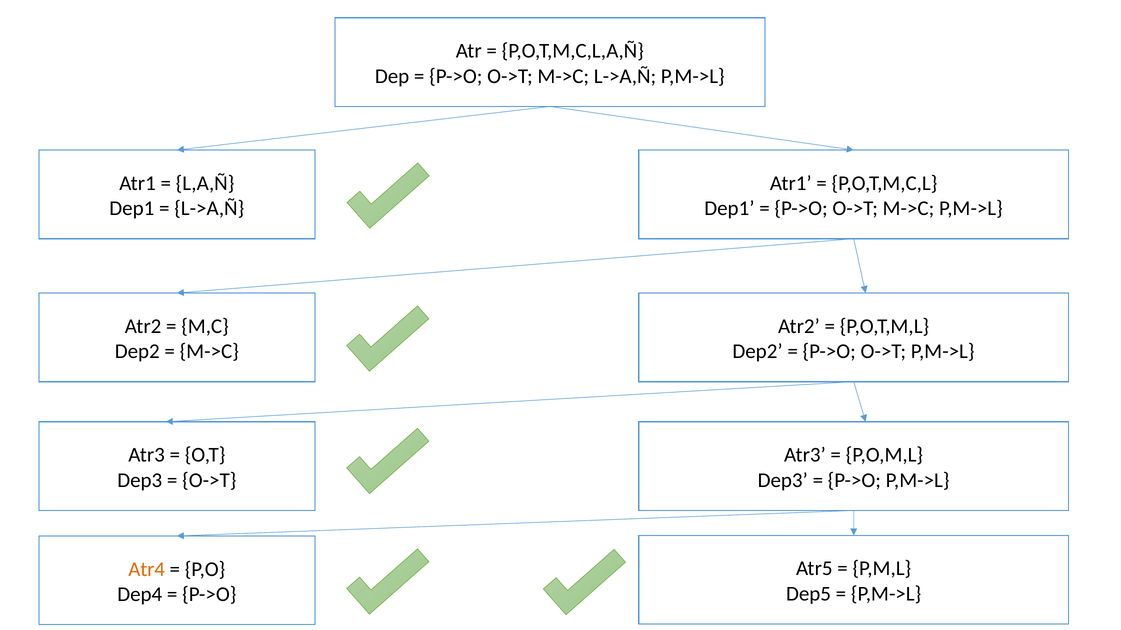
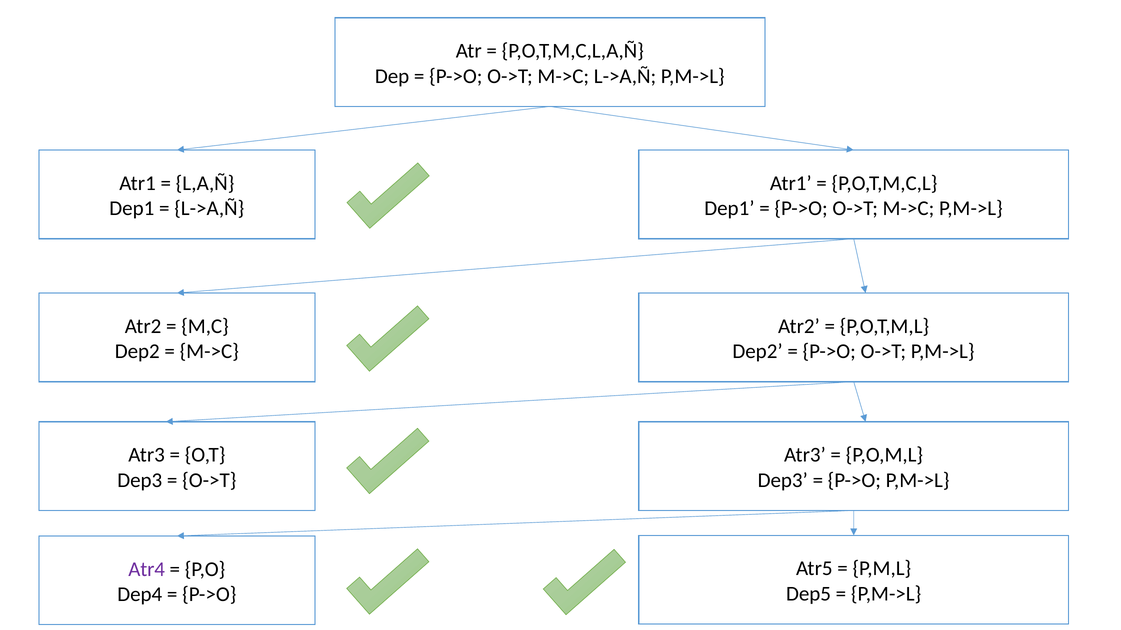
Atr4 colour: orange -> purple
